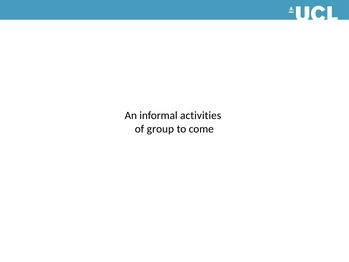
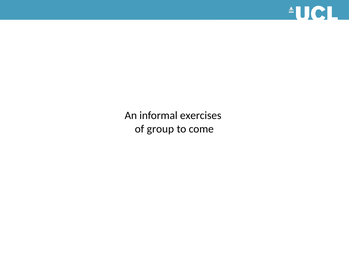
activities: activities -> exercises
